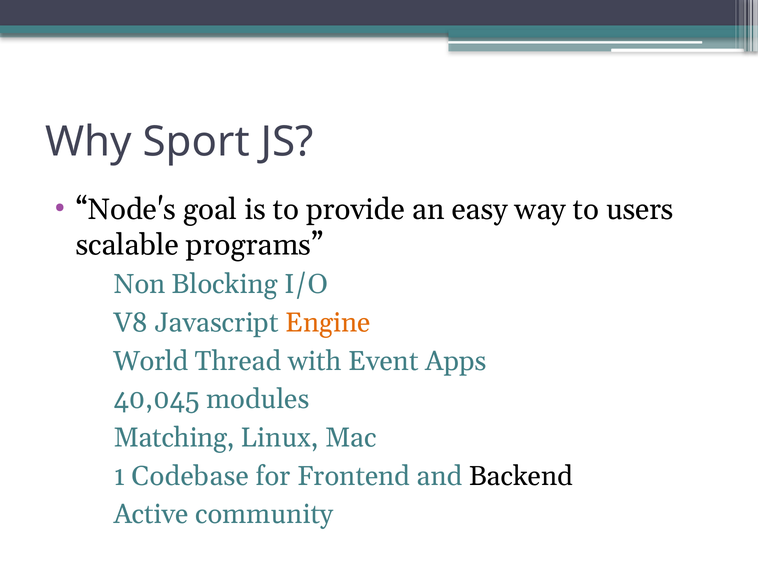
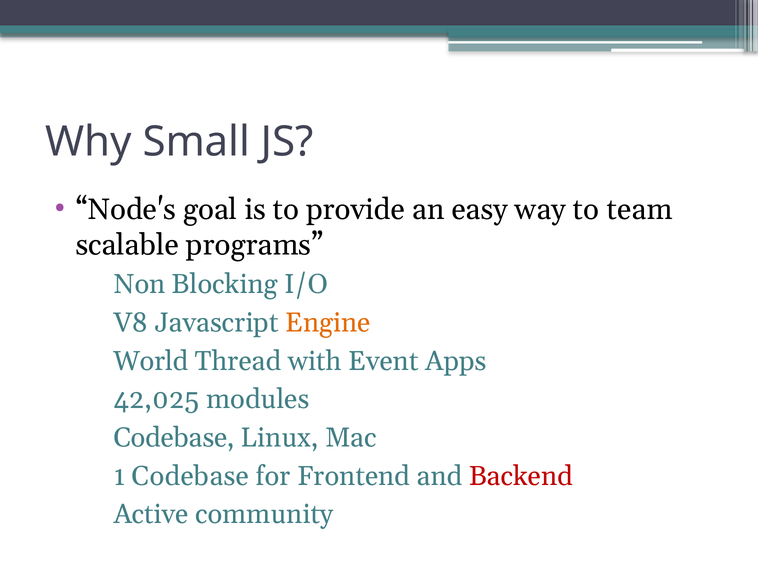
Sport: Sport -> Small
users: users -> team
40,045: 40,045 -> 42,025
Matching at (174, 438): Matching -> Codebase
Backend colour: black -> red
